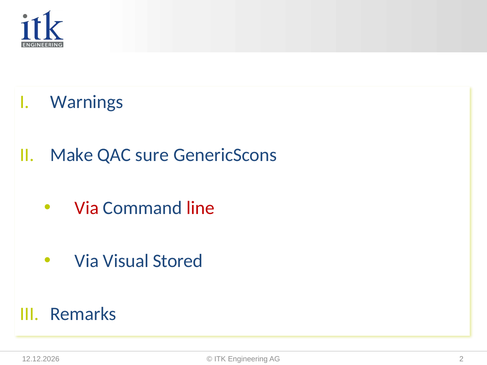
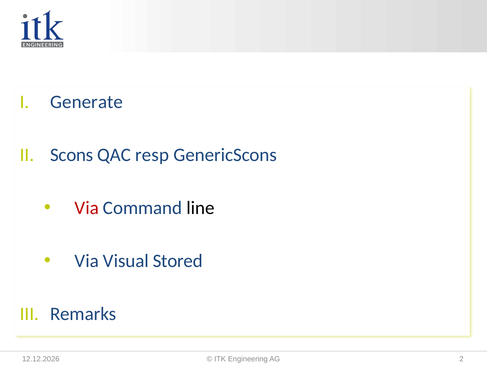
Warnings: Warnings -> Generate
Make: Make -> Scons
sure: sure -> resp
line colour: red -> black
